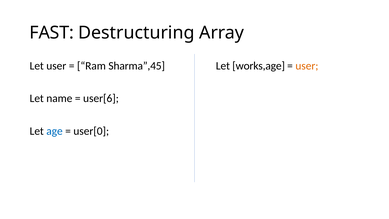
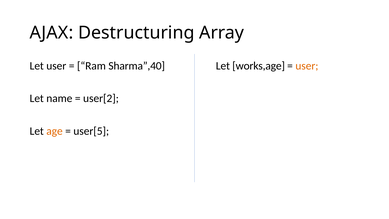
FAST: FAST -> AJAX
Sharma”,45: Sharma”,45 -> Sharma”,40
user[6: user[6 -> user[2
age colour: blue -> orange
user[0: user[0 -> user[5
